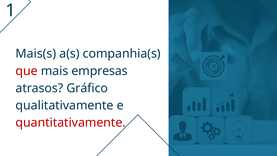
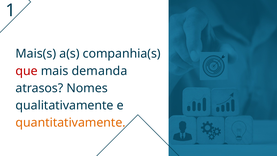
empresas: empresas -> demanda
Gráfico: Gráfico -> Nomes
quantitativamente colour: red -> orange
